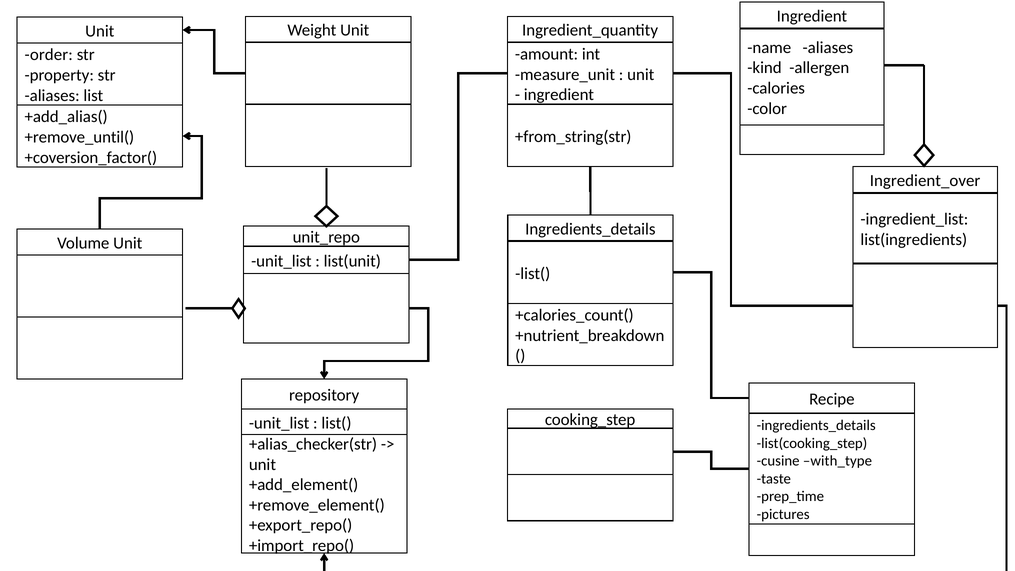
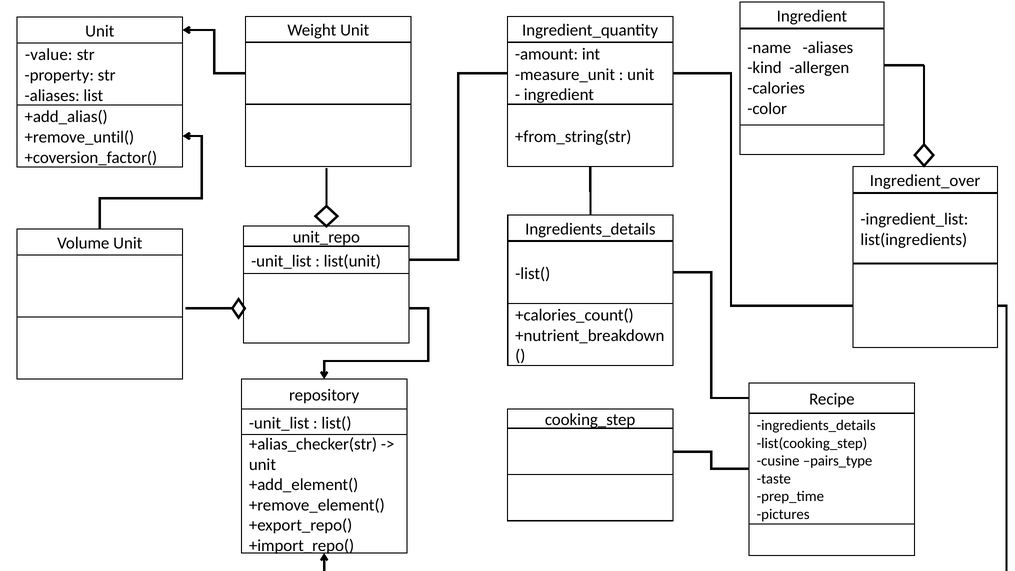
order: order -> value
with_type: with_type -> pairs_type
